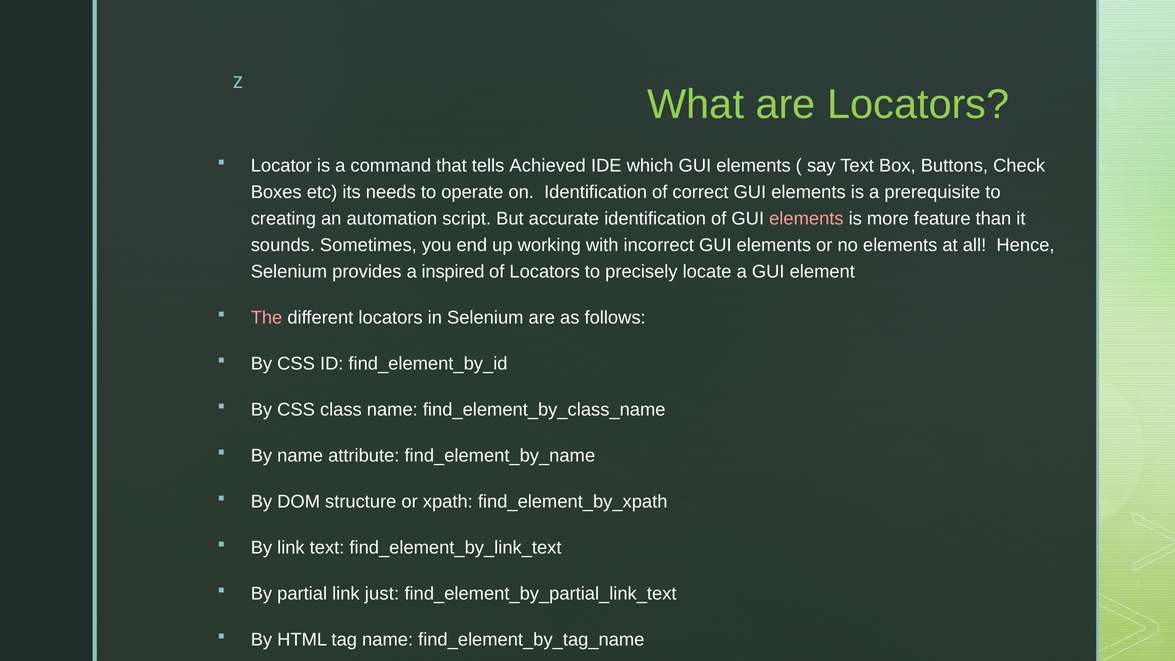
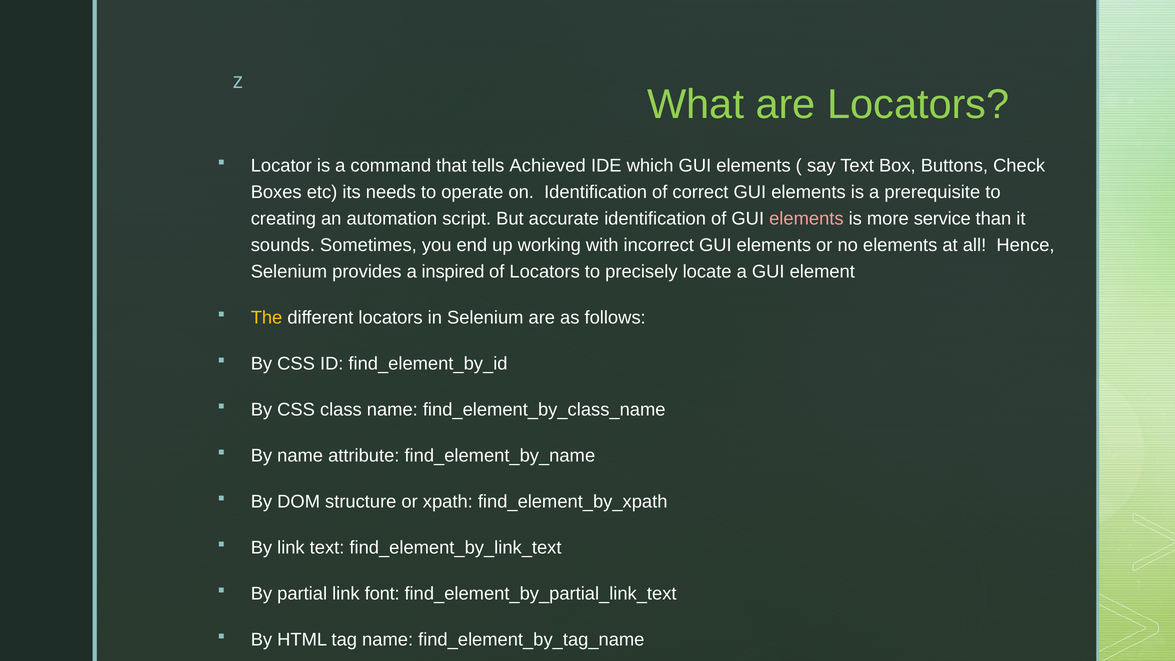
feature: feature -> service
The colour: pink -> yellow
just: just -> font
